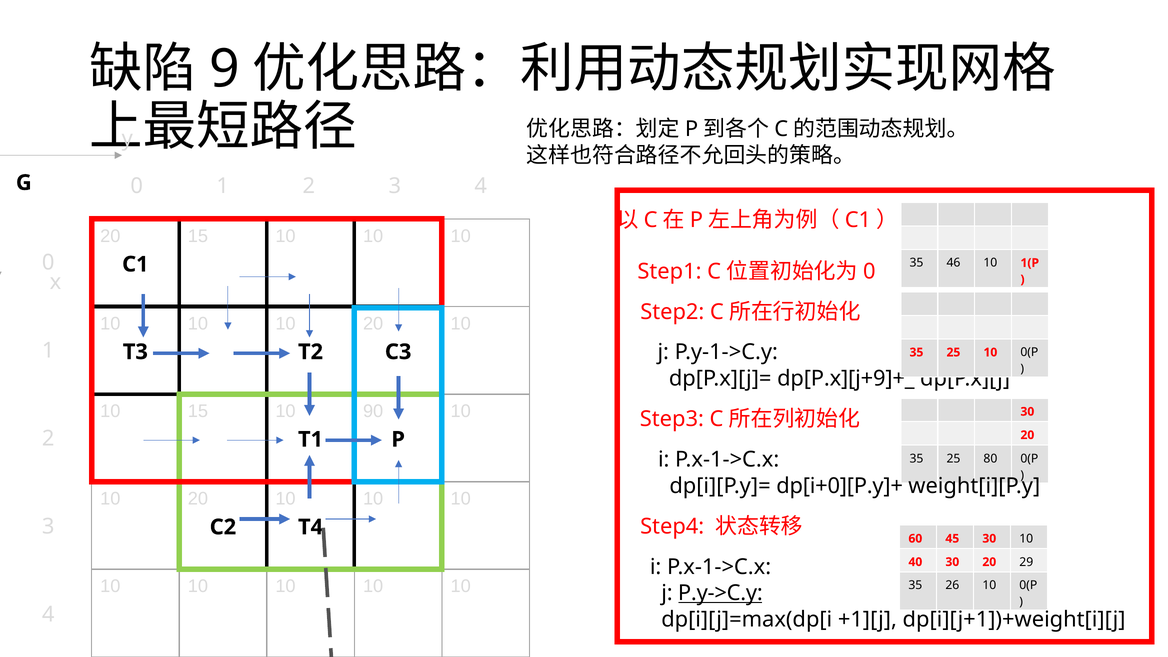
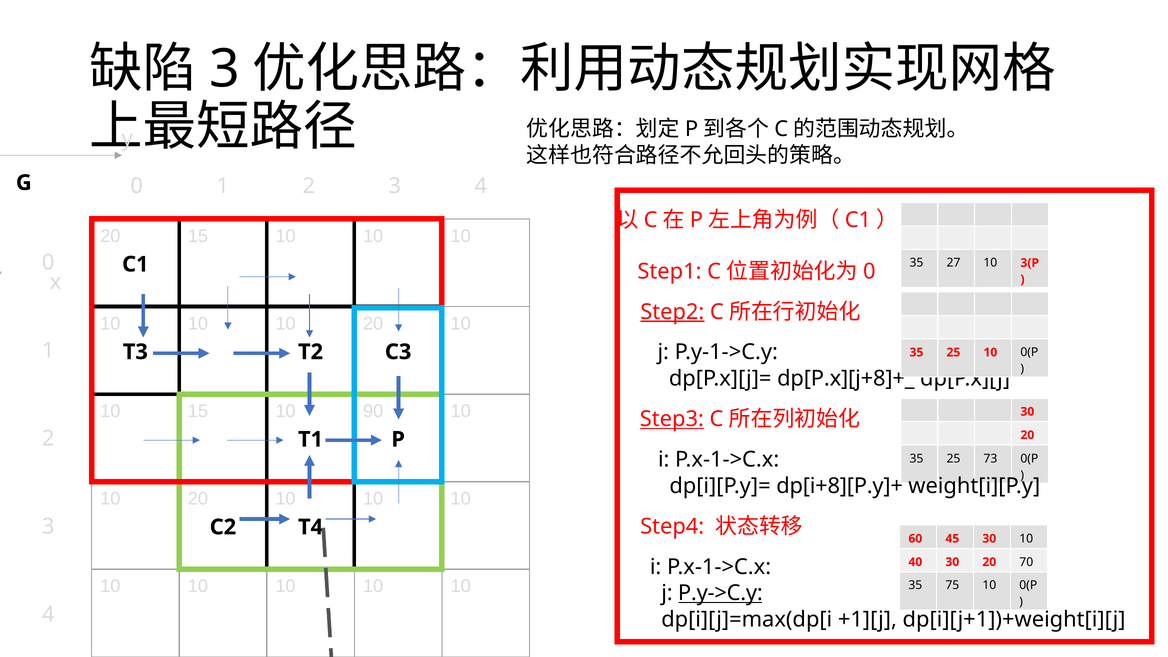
9 at (224, 69): 9 -> 3
46: 46 -> 27
1(P: 1(P -> 3(P
Step2 underline: none -> present
dp[P.x][j+9]+_: dp[P.x][j+9]+_ -> dp[P.x][j+8]+_
Step3 underline: none -> present
80: 80 -> 73
dp[i+0][P.y]+: dp[i+0][P.y]+ -> dp[i+8][P.y]+
29: 29 -> 70
26: 26 -> 75
